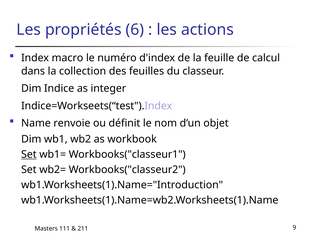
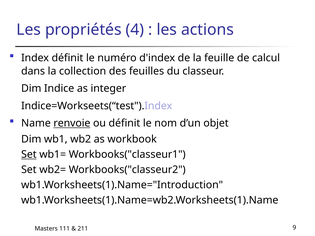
6: 6 -> 4
Index macro: macro -> définit
renvoie underline: none -> present
